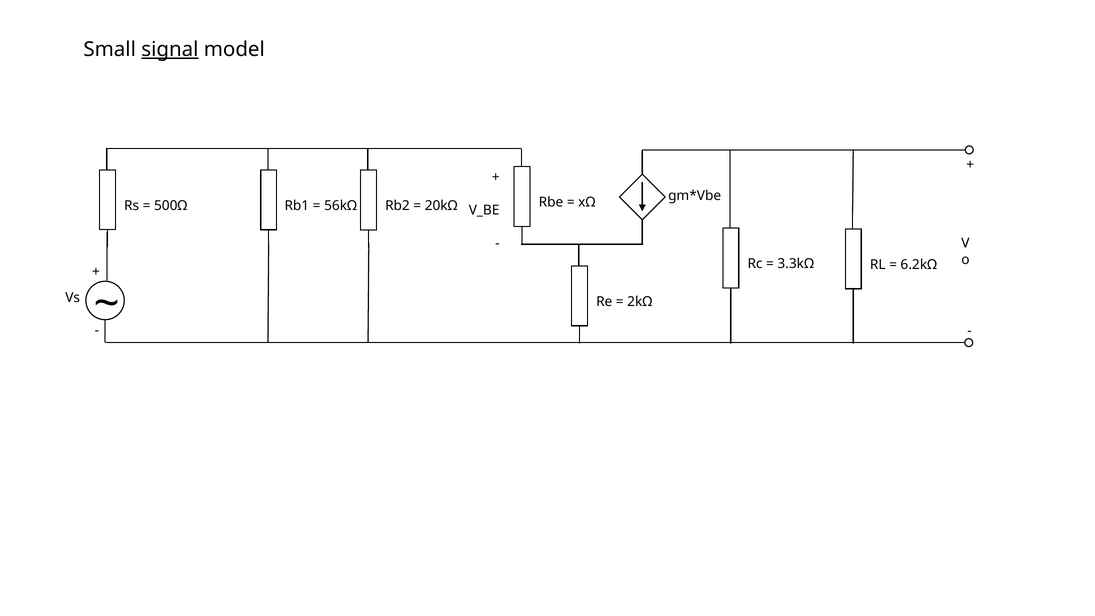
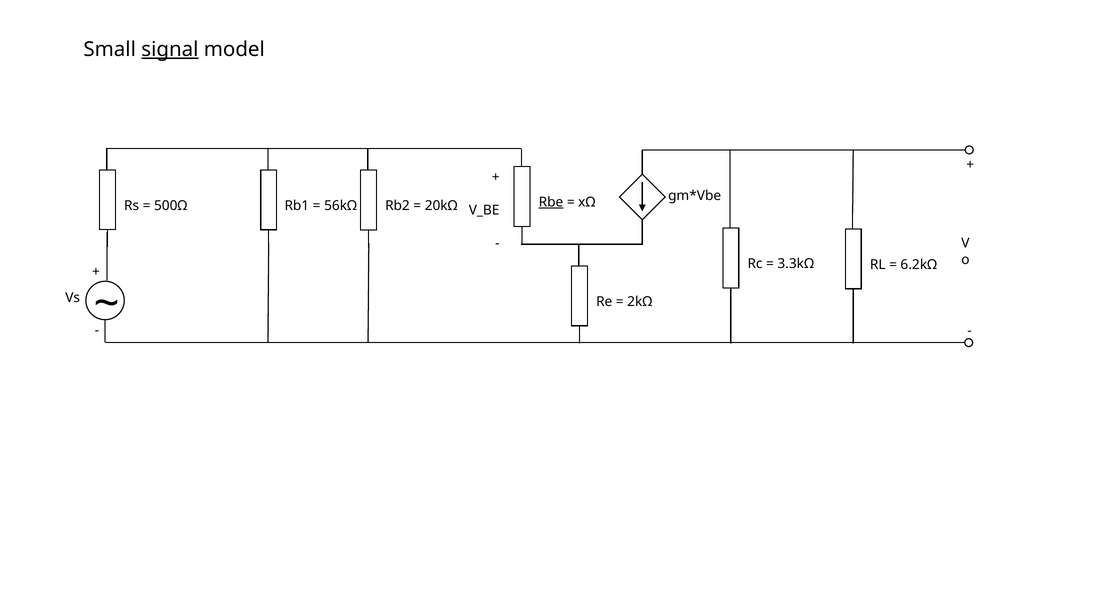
Rbe underline: none -> present
